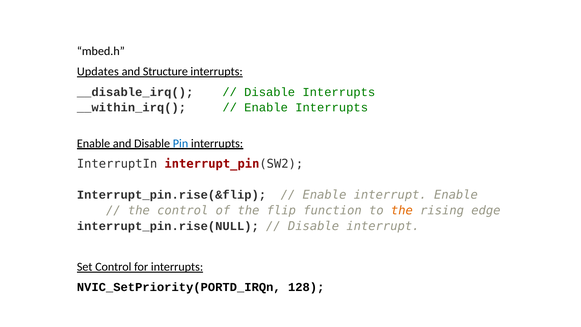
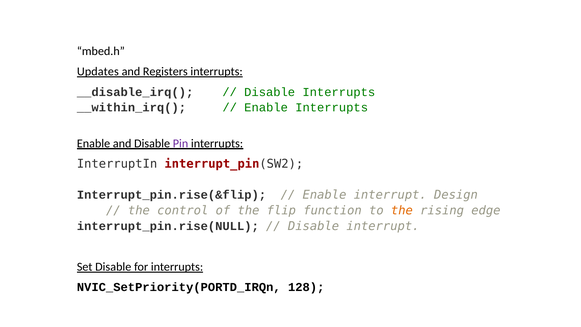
Structure: Structure -> Registers
Pin colour: blue -> purple
interrupt Enable: Enable -> Design
Set Control: Control -> Disable
